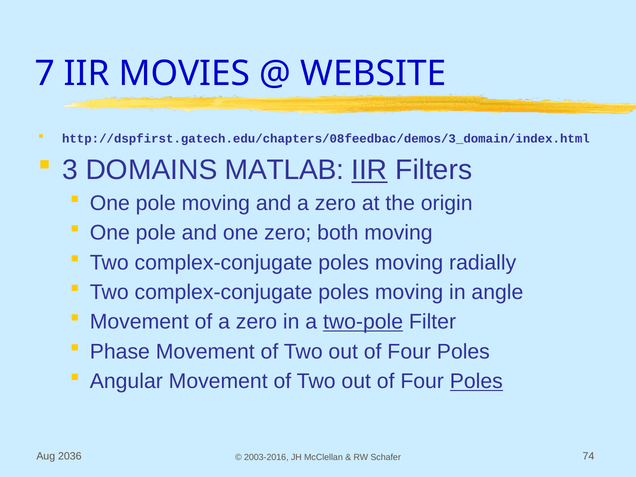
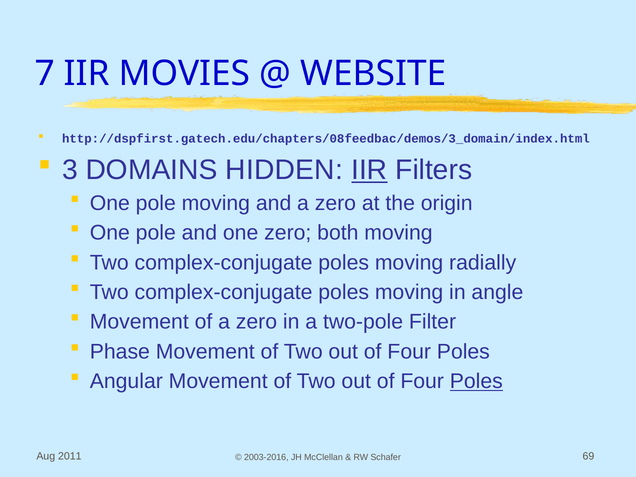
MATLAB: MATLAB -> HIDDEN
two-pole underline: present -> none
2036: 2036 -> 2011
74: 74 -> 69
